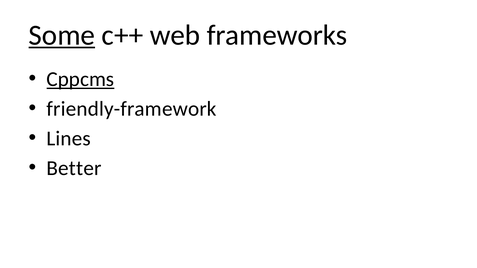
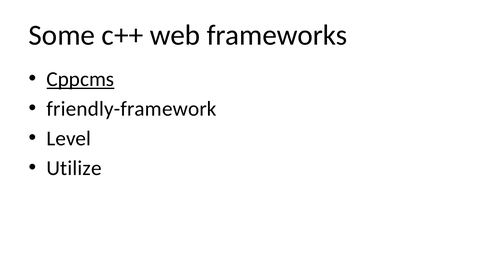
Some underline: present -> none
Lines: Lines -> Level
Better: Better -> Utilize
